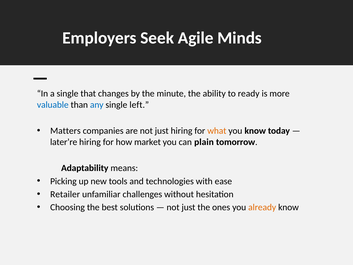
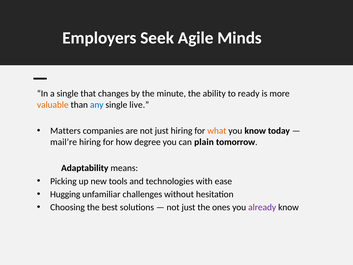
valuable colour: blue -> orange
left: left -> live
later’re: later’re -> mail’re
market: market -> degree
Retailer: Retailer -> Hugging
already colour: orange -> purple
